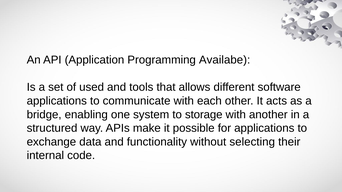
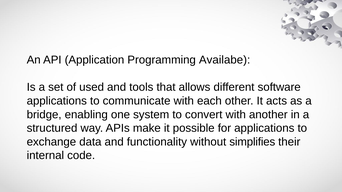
storage: storage -> convert
selecting: selecting -> simplifies
